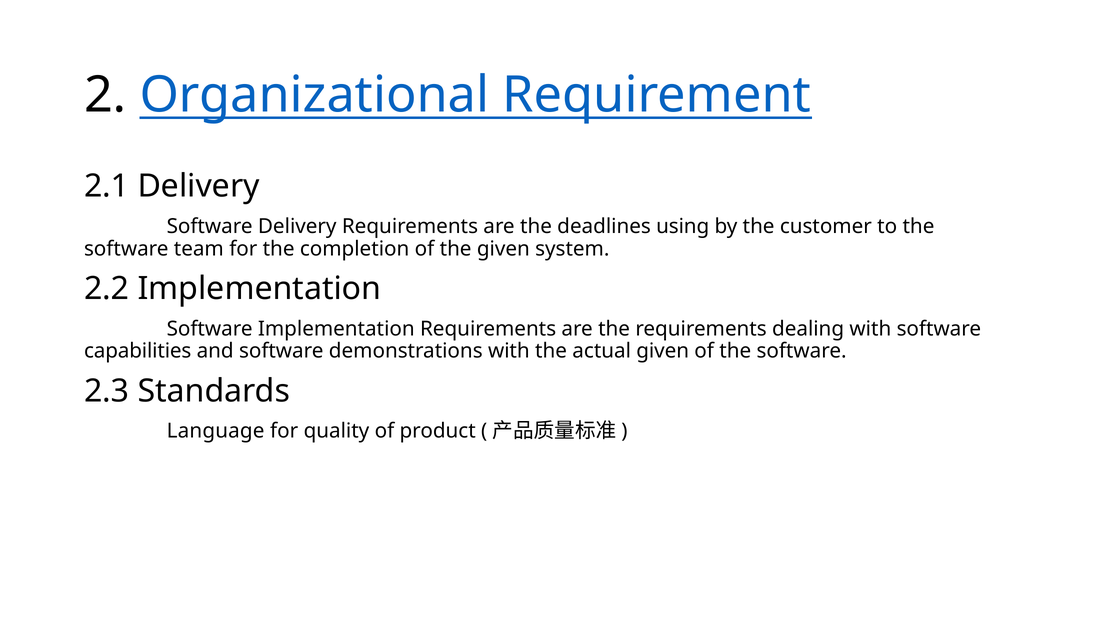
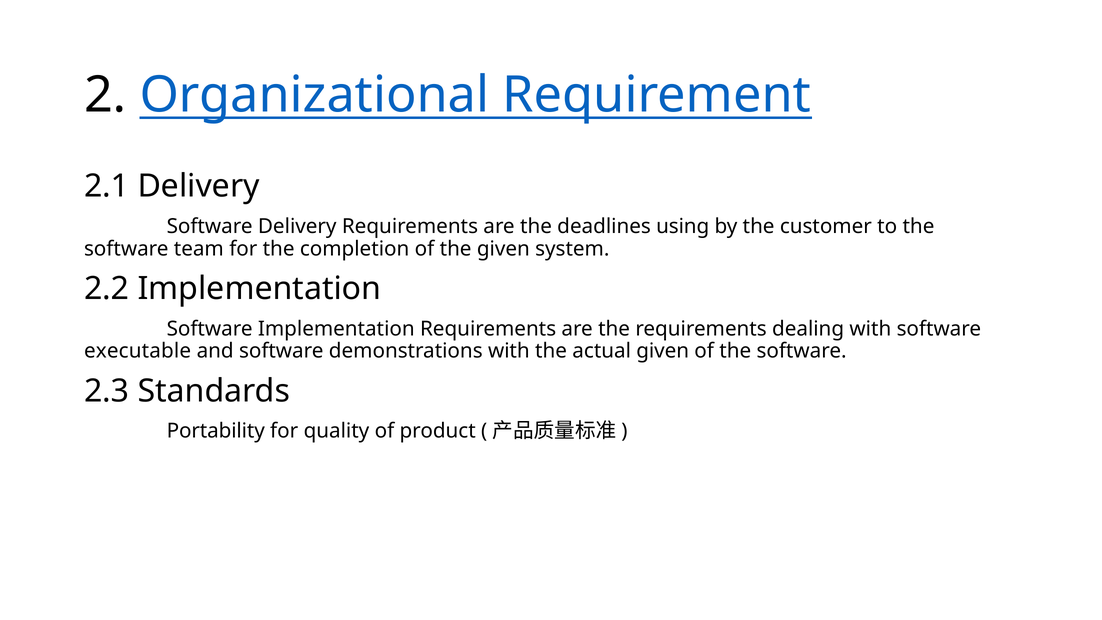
capabilities: capabilities -> executable
Language: Language -> Portability
